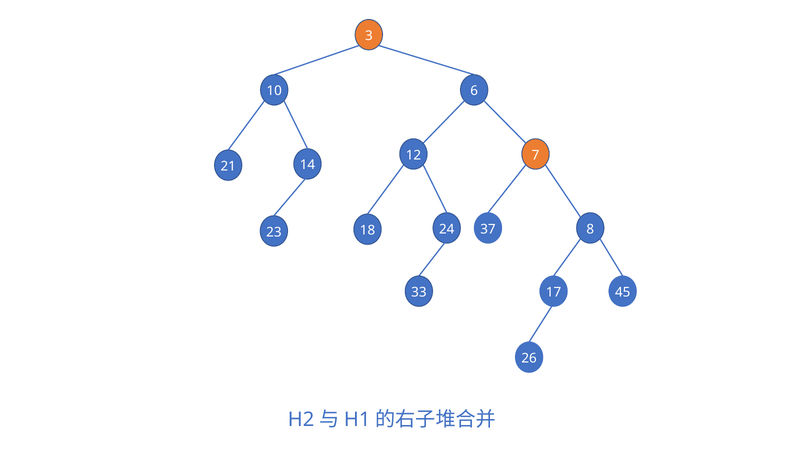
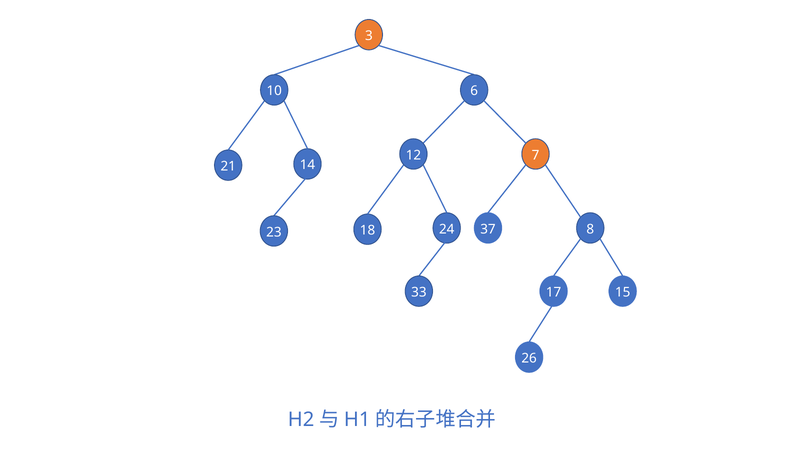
45: 45 -> 15
